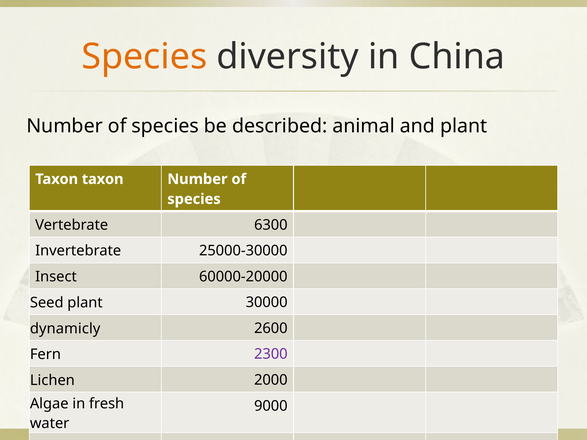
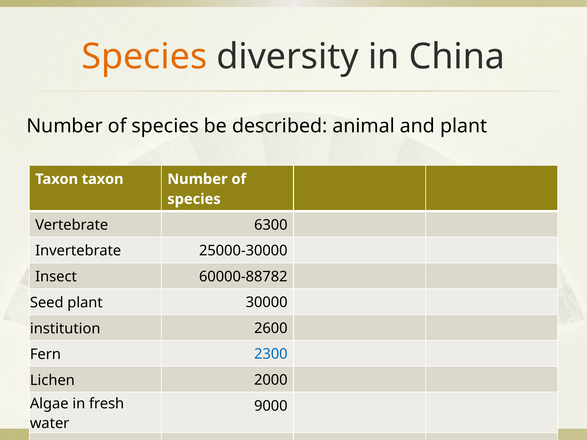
60000-20000: 60000-20000 -> 60000-88782
dynamicly: dynamicly -> institution
2300 colour: purple -> blue
